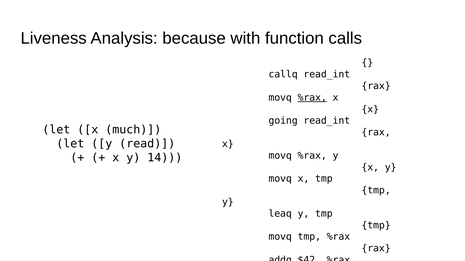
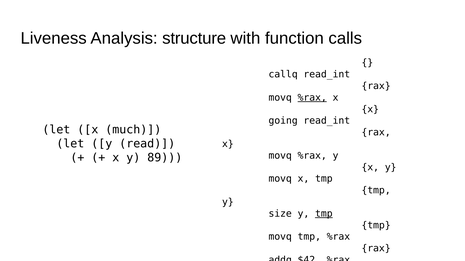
because: because -> structure
14: 14 -> 89
leaq: leaq -> size
tmp at (324, 214) underline: none -> present
